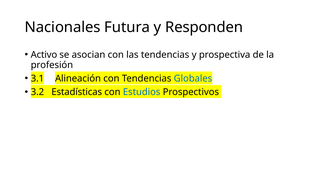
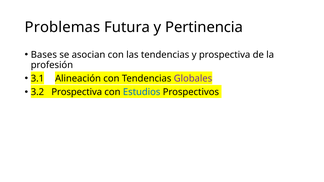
Nacionales: Nacionales -> Problemas
Responden: Responden -> Pertinencia
Activo: Activo -> Bases
Globales colour: blue -> purple
3.2 Estadísticas: Estadísticas -> Prospectiva
